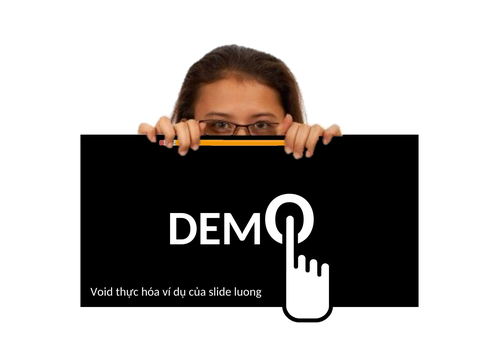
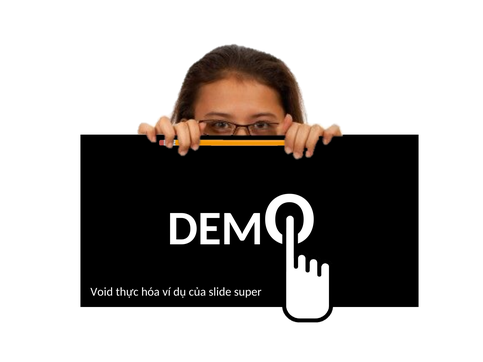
luong: luong -> super
